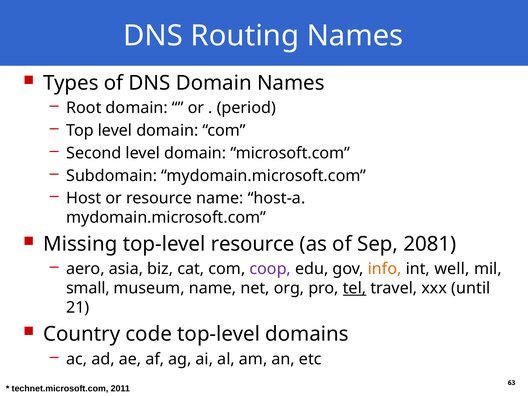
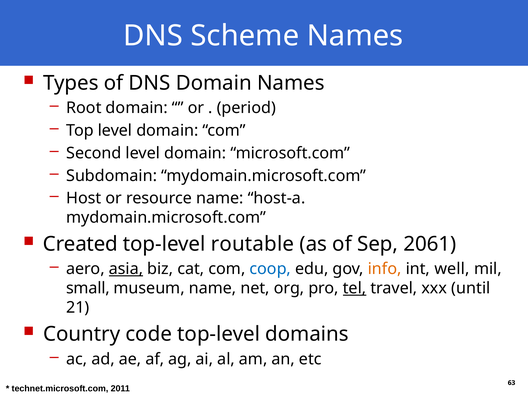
Routing: Routing -> Scheme
Missing: Missing -> Created
top-level resource: resource -> routable
2081: 2081 -> 2061
asia underline: none -> present
coop colour: purple -> blue
